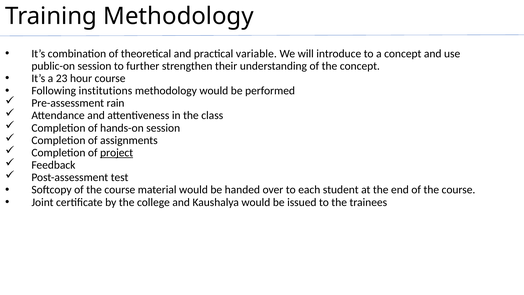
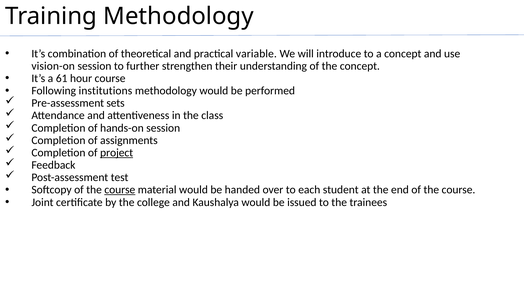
public-on: public-on -> vision-on
23: 23 -> 61
rain: rain -> sets
course at (120, 190) underline: none -> present
